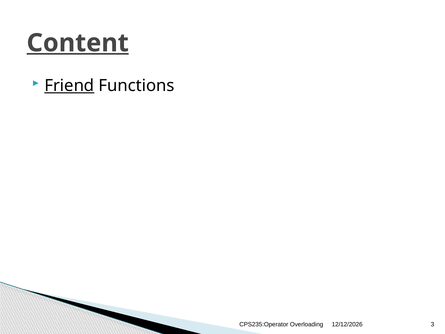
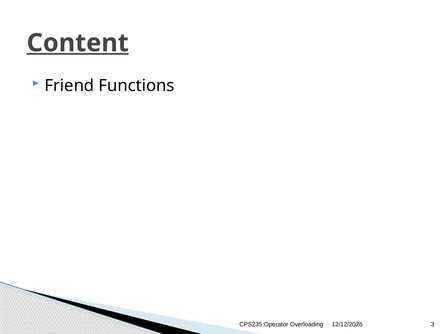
Friend underline: present -> none
